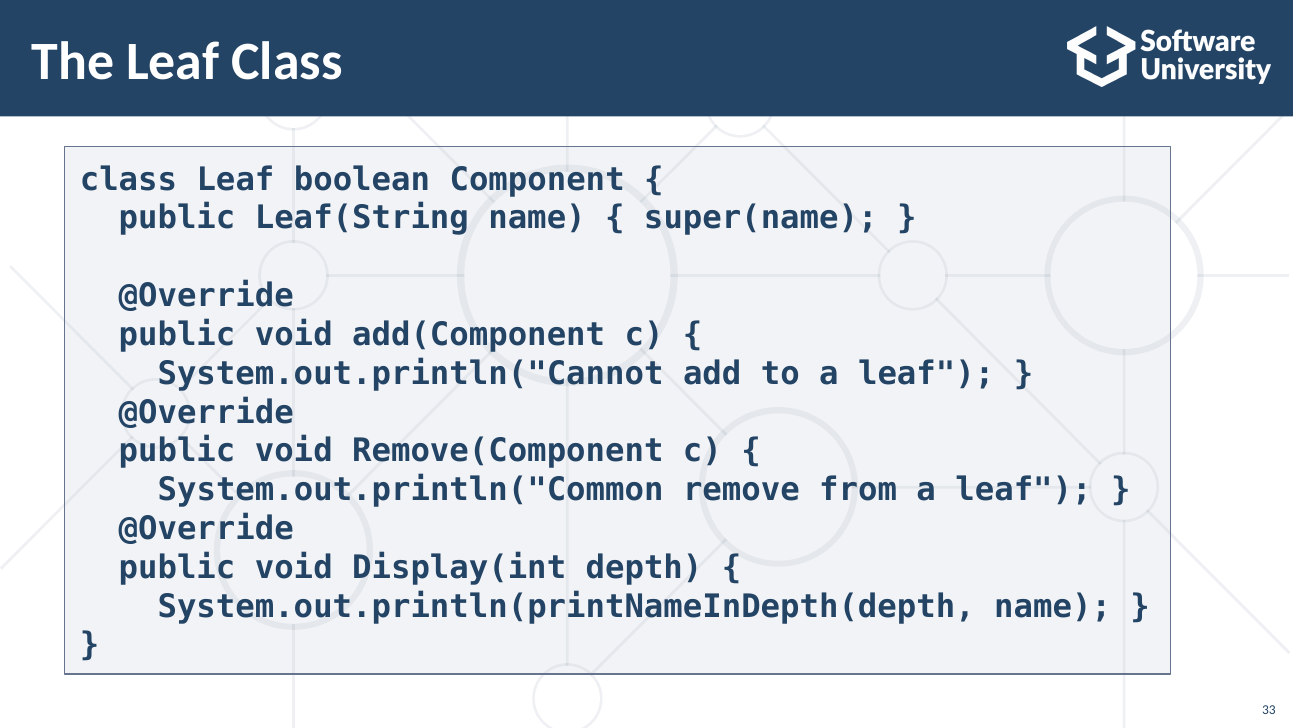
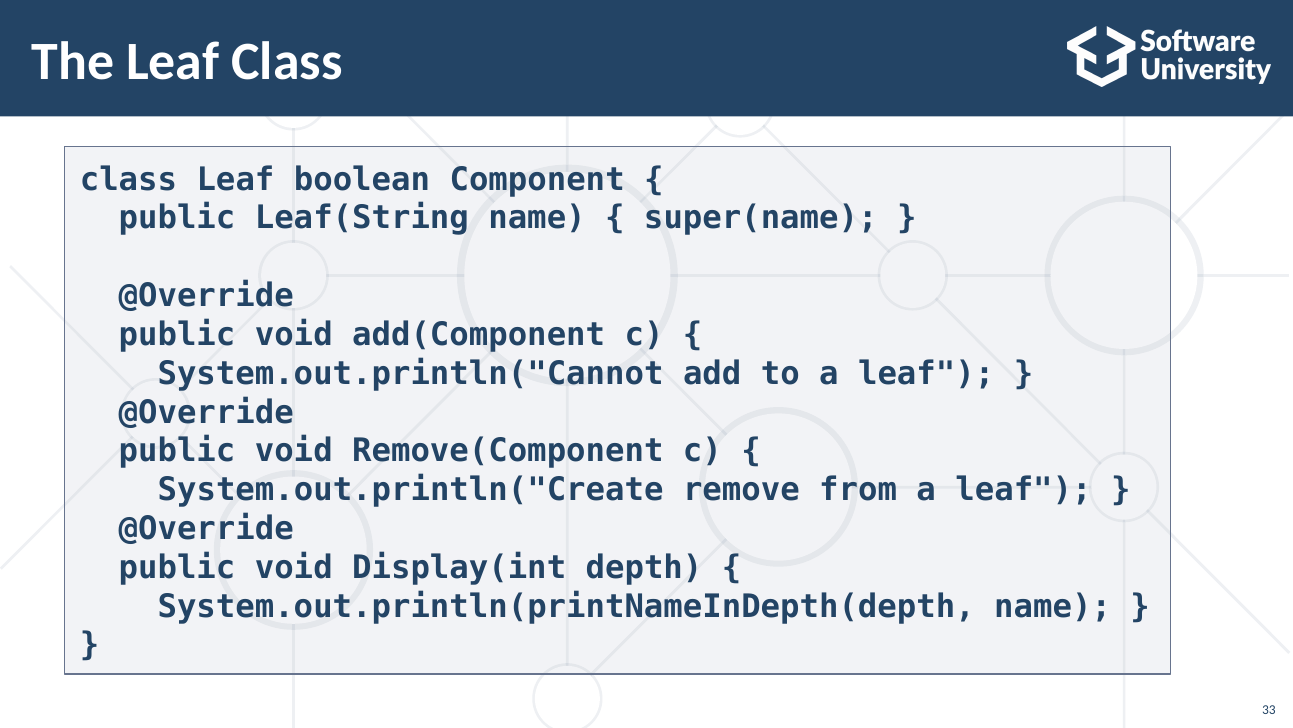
System.out.println("Common: System.out.println("Common -> System.out.println("Create
